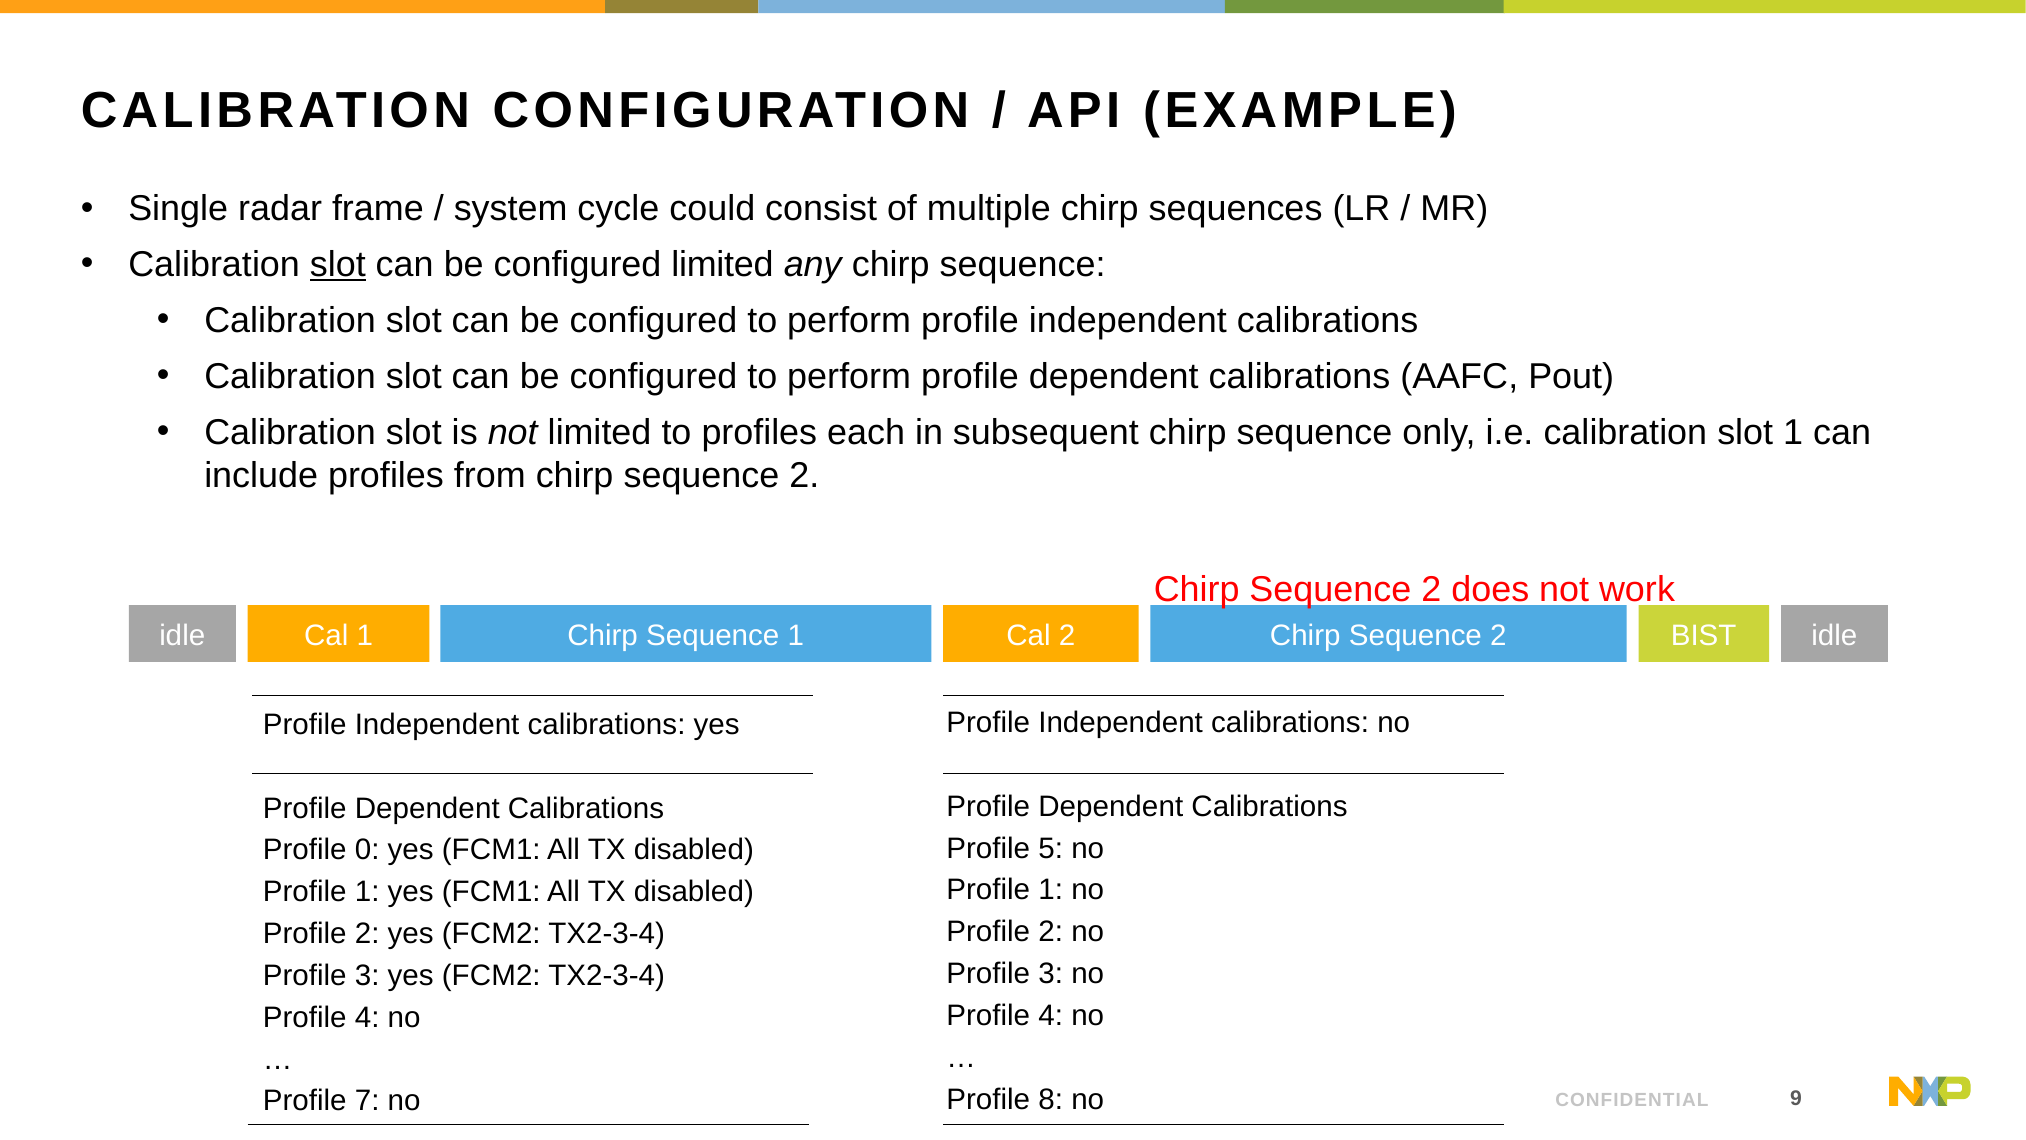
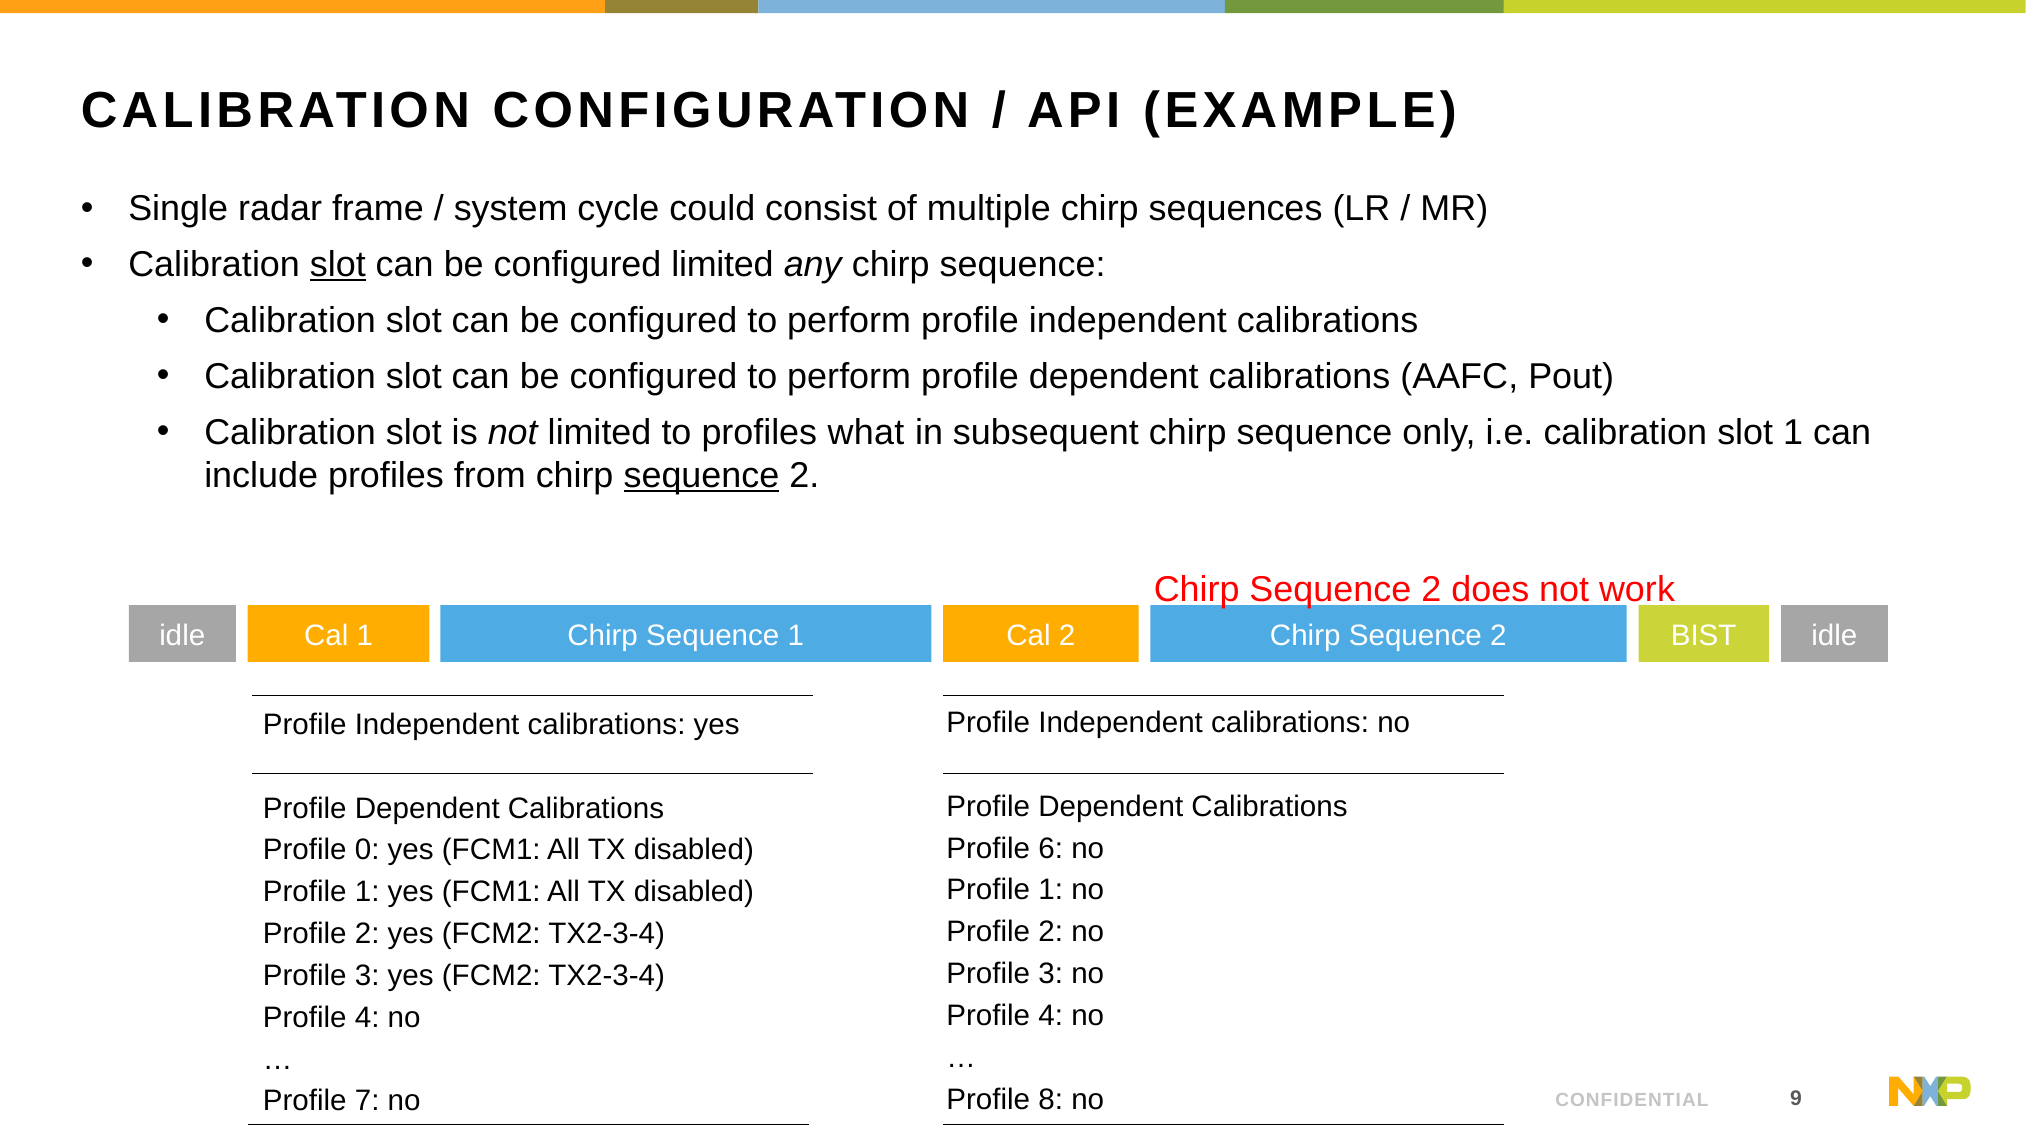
each: each -> what
sequence at (701, 475) underline: none -> present
5: 5 -> 6
